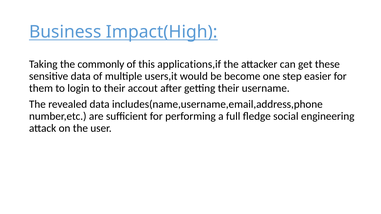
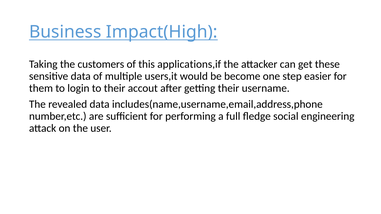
commonly: commonly -> customers
